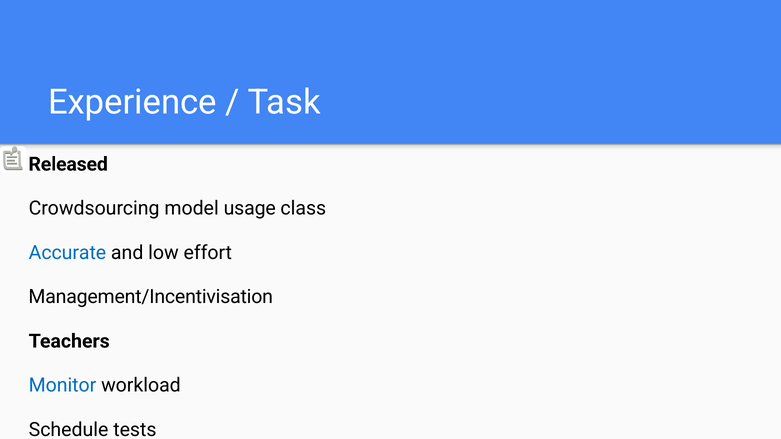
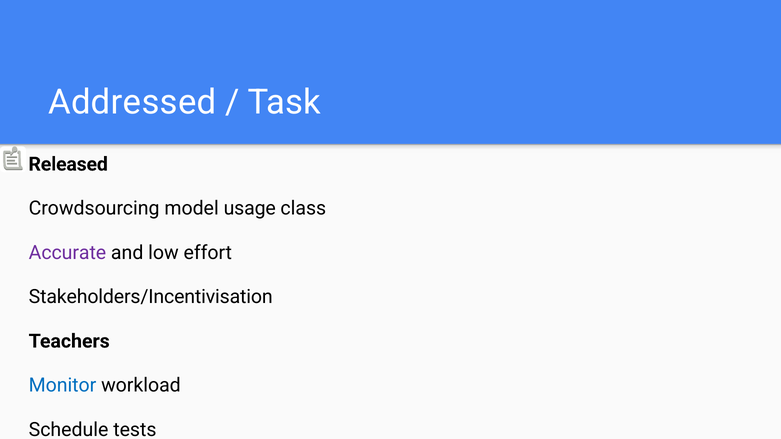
Experience: Experience -> Addressed
Accurate colour: blue -> purple
Management/Incentivisation: Management/Incentivisation -> Stakeholders/Incentivisation
